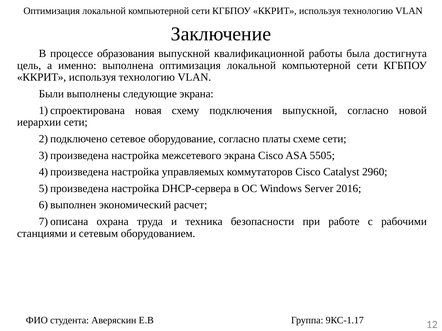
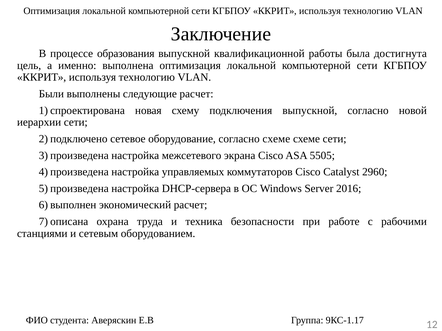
следующие экрана: экрана -> расчет
согласно платы: платы -> схеме
